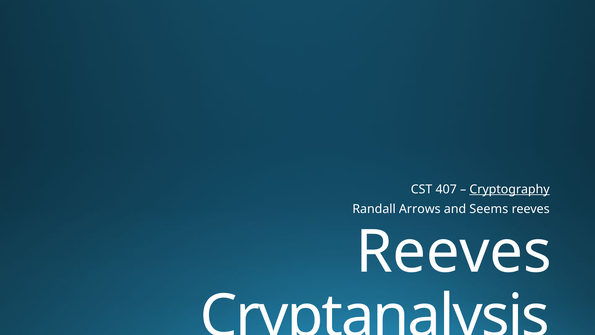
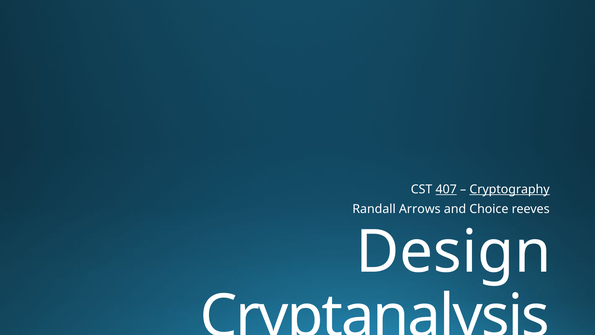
407 underline: none -> present
Seems: Seems -> Choice
Reeves at (454, 252): Reeves -> Design
